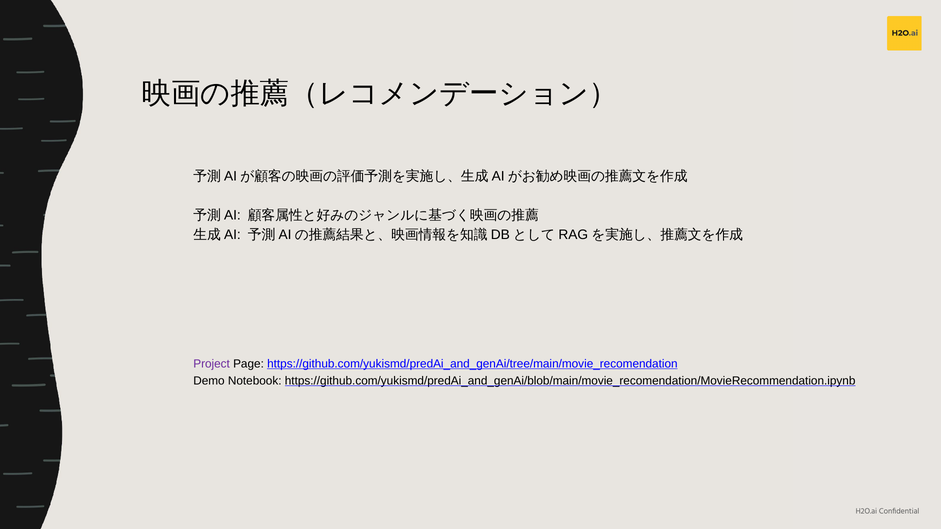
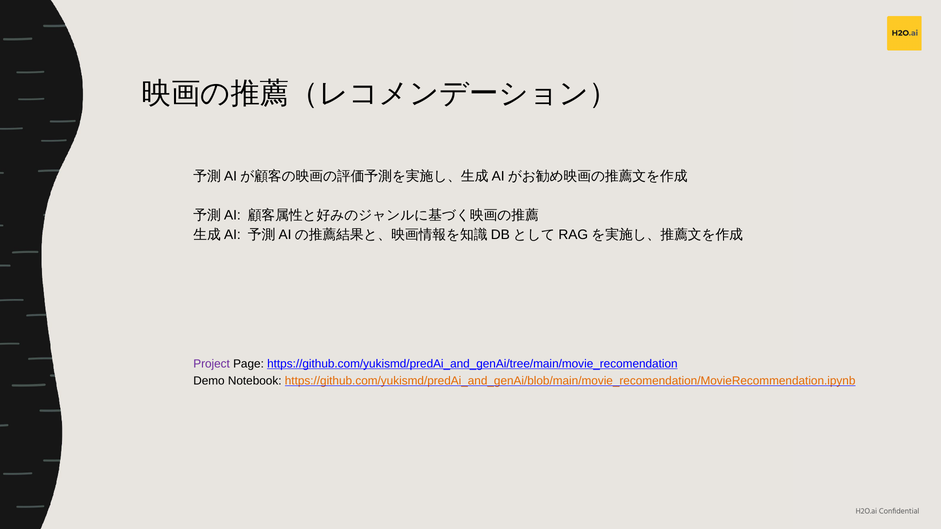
https://github.com/yukismd/predAi_and_genAi/blob/main/movie_recomendation/MovieRecommendation.ipynb colour: black -> orange
